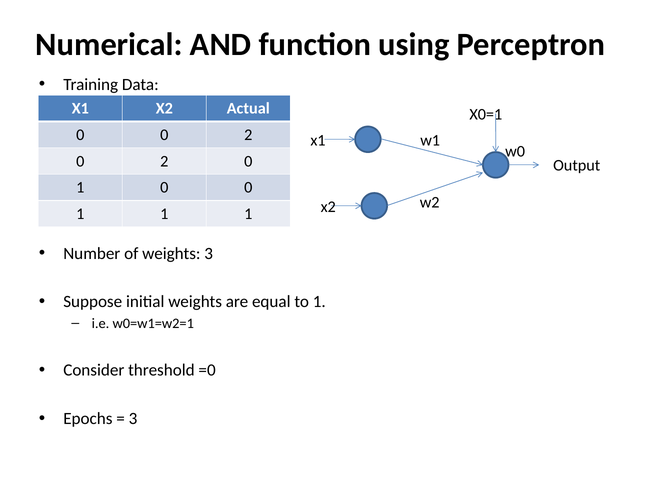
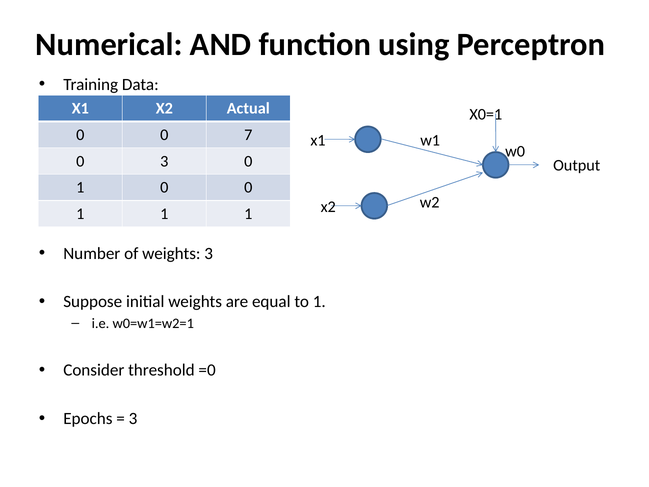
0 0 2: 2 -> 7
2 at (164, 161): 2 -> 3
